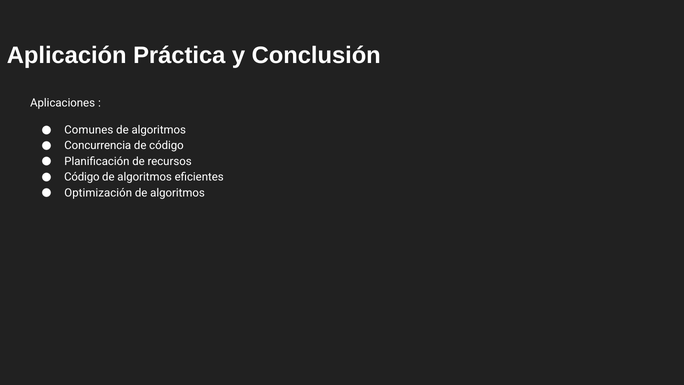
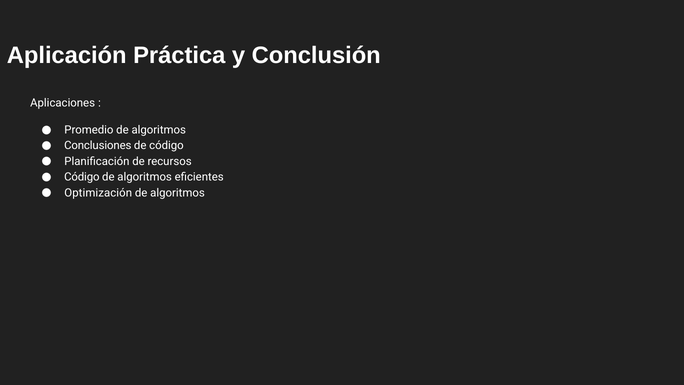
Comunes: Comunes -> Promedio
Concurrencia: Concurrencia -> Conclusiones
